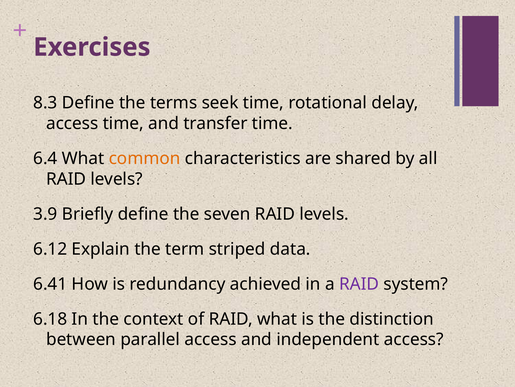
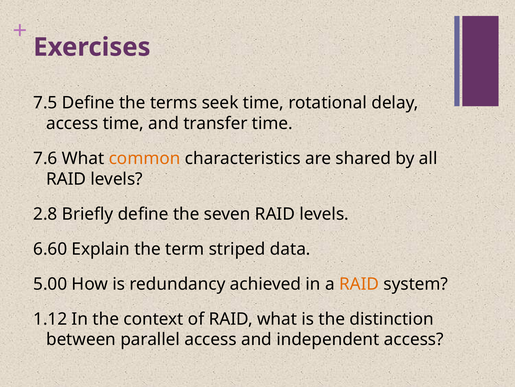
8.3: 8.3 -> 7.5
6.4: 6.4 -> 7.6
3.9: 3.9 -> 2.8
6.12: 6.12 -> 6.60
6.41: 6.41 -> 5.00
RAID at (359, 283) colour: purple -> orange
6.18: 6.18 -> 1.12
